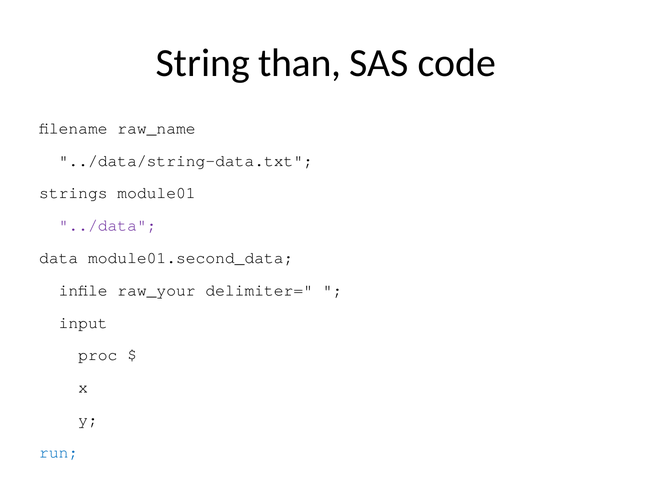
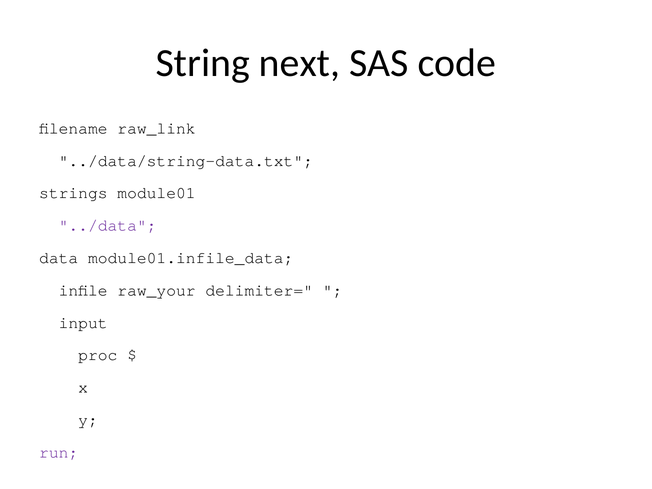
than: than -> next
raw_name: raw_name -> raw_link
module01.second_data: module01.second_data -> module01.infile_data
run at (59, 452) colour: blue -> purple
